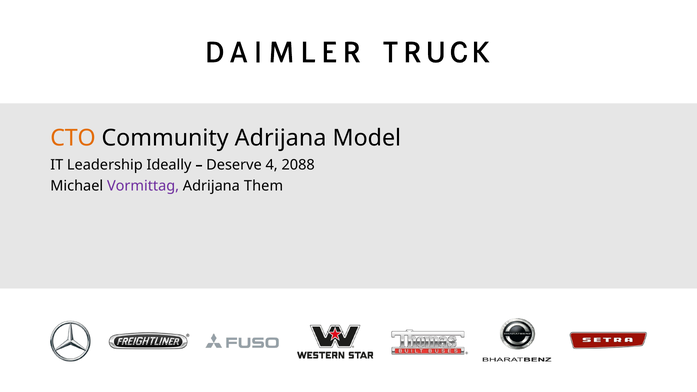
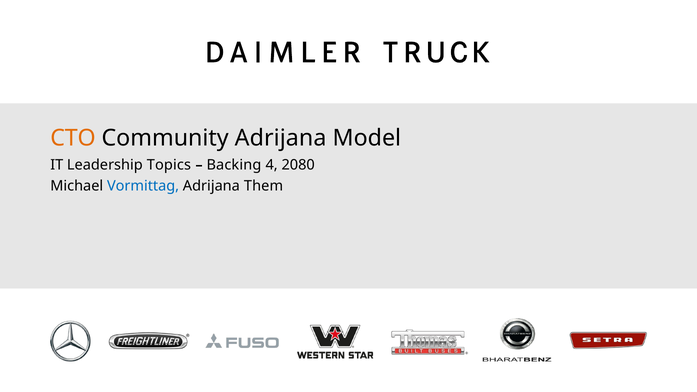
Ideally: Ideally -> Topics
Deserve: Deserve -> Backing
2088: 2088 -> 2080
Vormittag colour: purple -> blue
